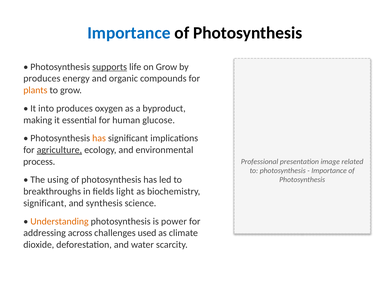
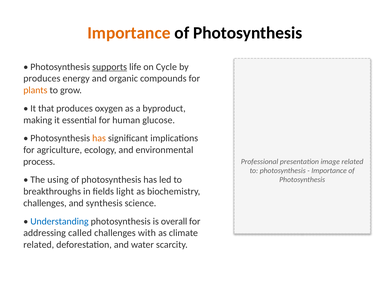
Importance at (129, 33) colour: blue -> orange
on Grow: Grow -> Cycle
into: into -> that
agriculture underline: present -> none
significant at (45, 203): significant -> challenges
Understanding colour: orange -> blue
power: power -> overall
across: across -> called
used: used -> with
dioxide at (39, 245): dioxide -> related
